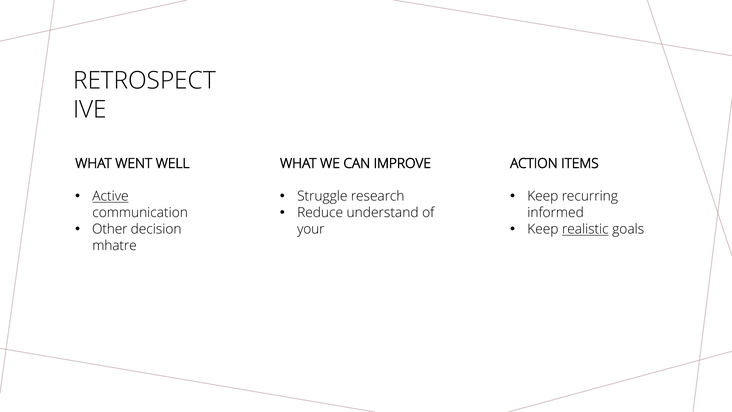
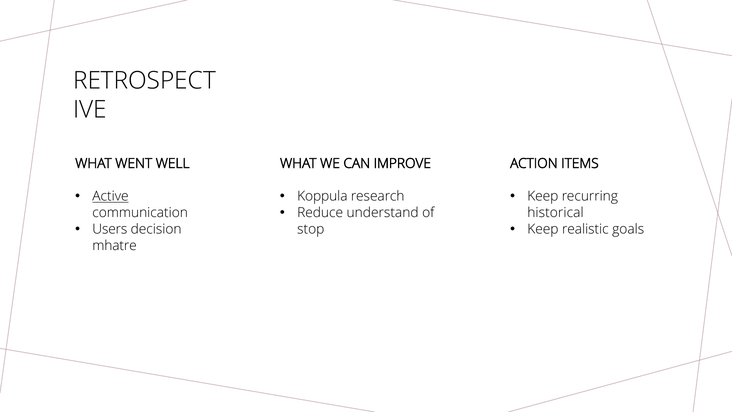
Struggle: Struggle -> Koppula
informed: informed -> historical
Other: Other -> Users
realistic underline: present -> none
your: your -> stop
